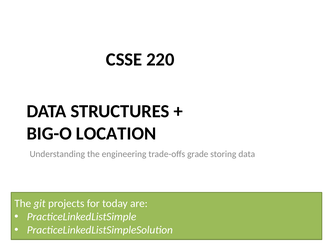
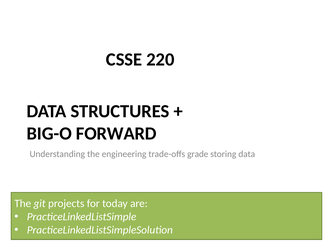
LOCATION: LOCATION -> FORWARD
